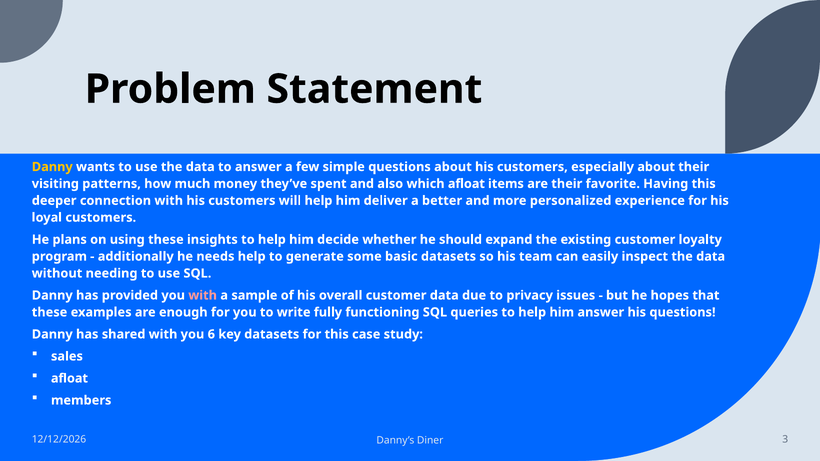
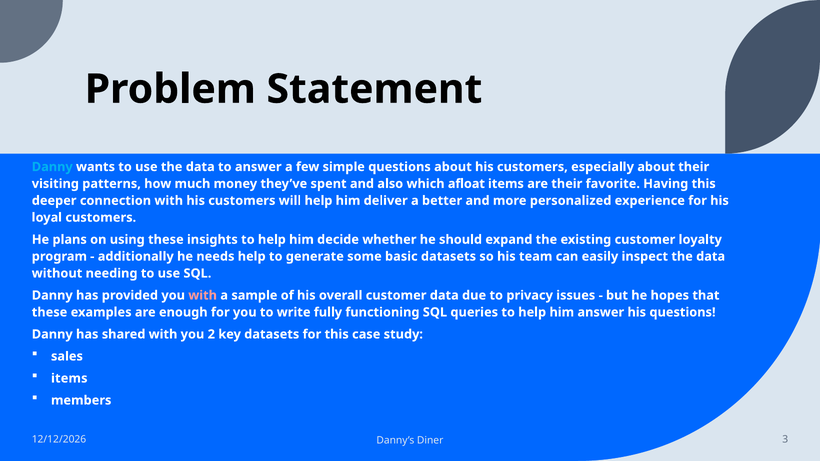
Danny at (52, 167) colour: yellow -> light blue
6: 6 -> 2
afloat at (69, 378): afloat -> items
